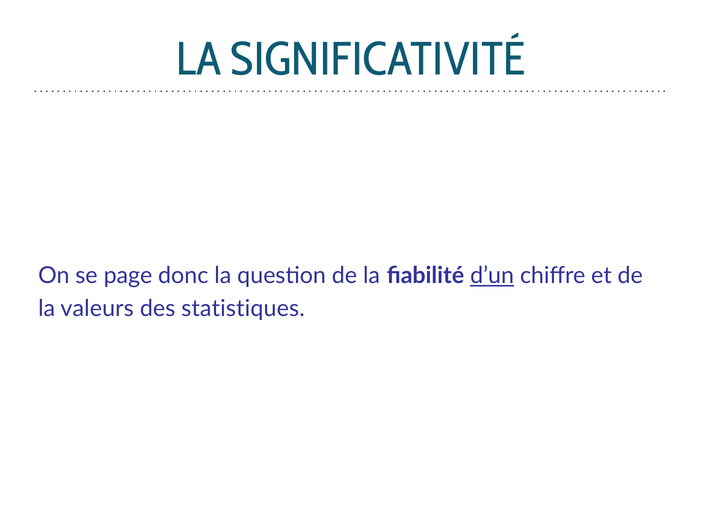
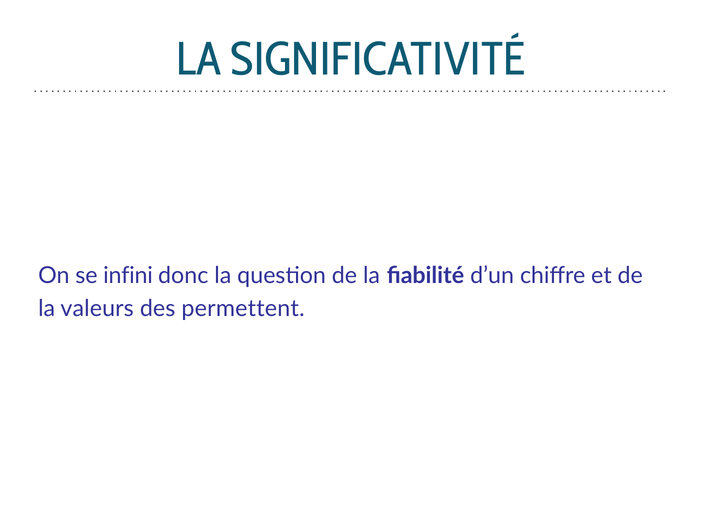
page: page -> infini
d’un underline: present -> none
statistiques: statistiques -> permettent
